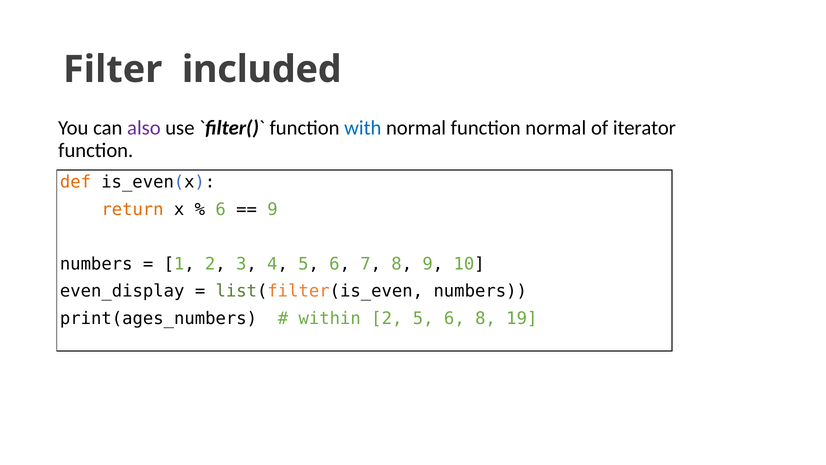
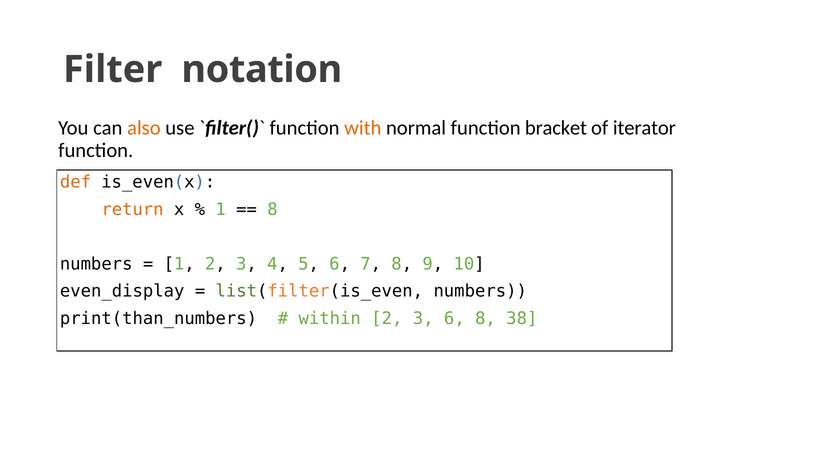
included: included -> notation
also colour: purple -> orange
with colour: blue -> orange
function normal: normal -> bracket
6 at (221, 209): 6 -> 1
9 at (272, 209): 9 -> 8
print(ages_numbers: print(ages_numbers -> print(than_numbers
5 at (423, 318): 5 -> 3
19: 19 -> 38
